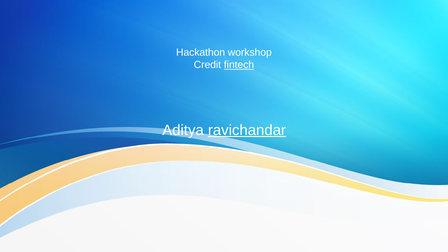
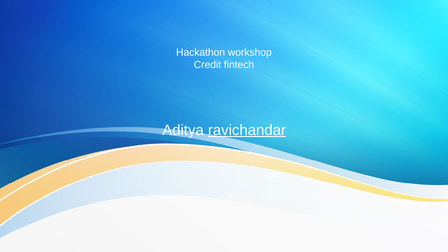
fintech underline: present -> none
